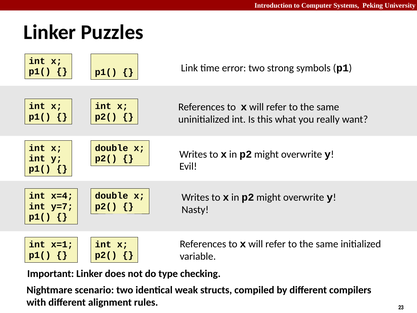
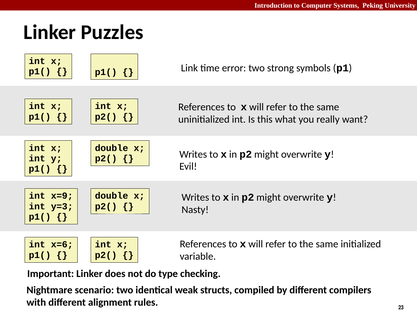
x=4: x=4 -> x=9
y=7: y=7 -> y=3
x=1: x=1 -> x=6
